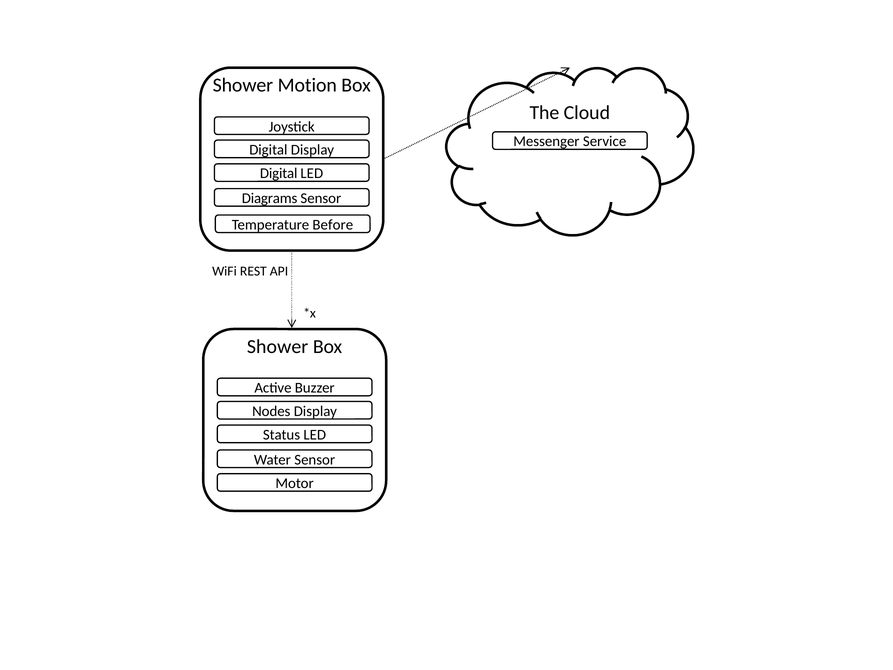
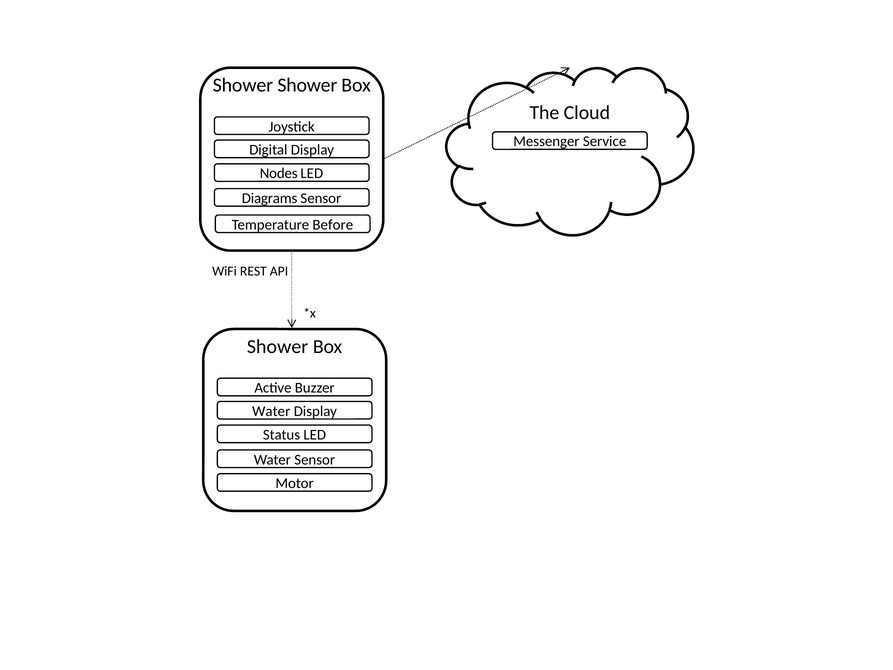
Shower Motion: Motion -> Shower
Digital at (279, 174): Digital -> Nodes
Nodes at (271, 411): Nodes -> Water
